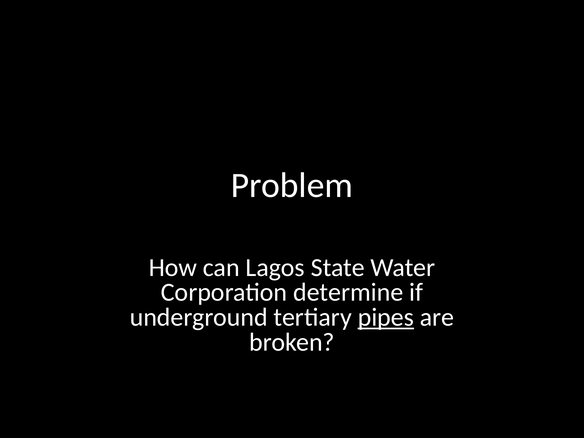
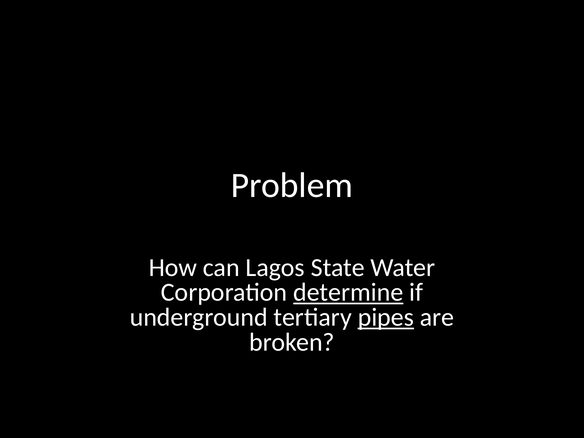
determine underline: none -> present
